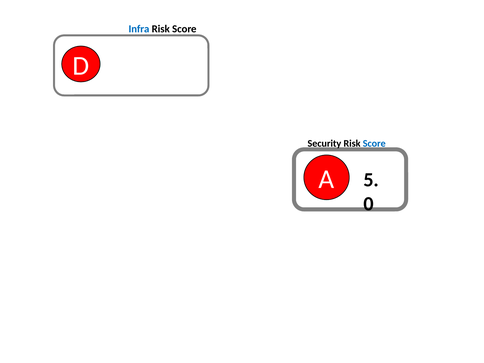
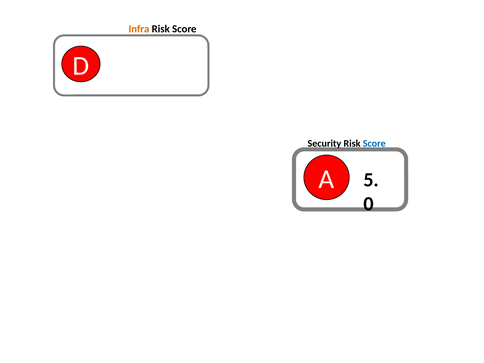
Infra colour: blue -> orange
